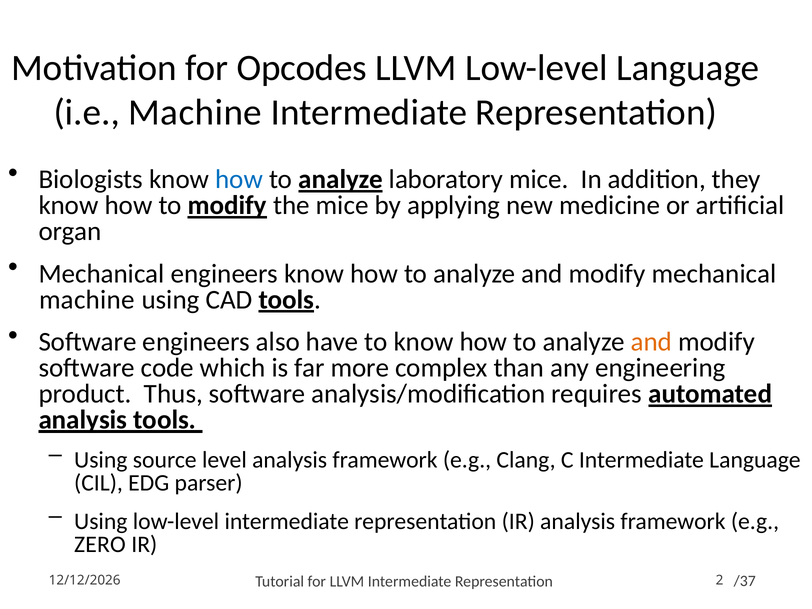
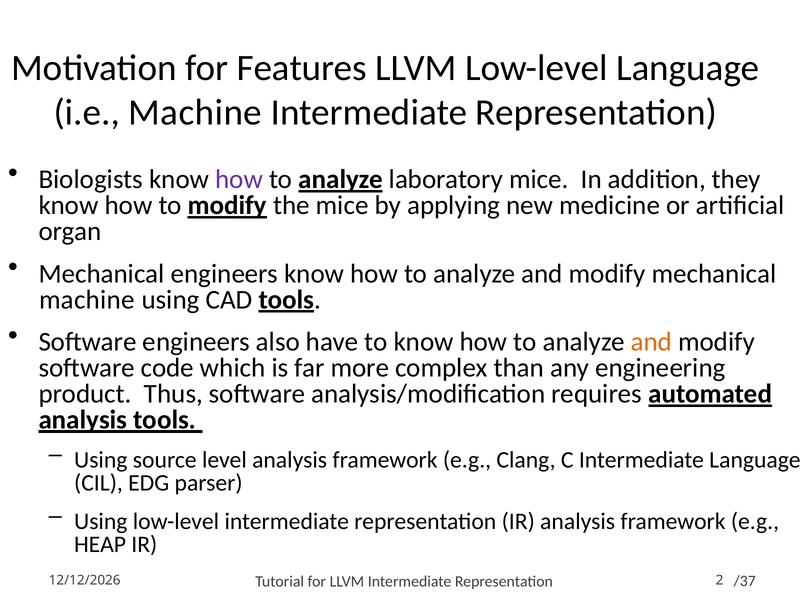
Opcodes: Opcodes -> Features
how at (239, 179) colour: blue -> purple
ZERO: ZERO -> HEAP
